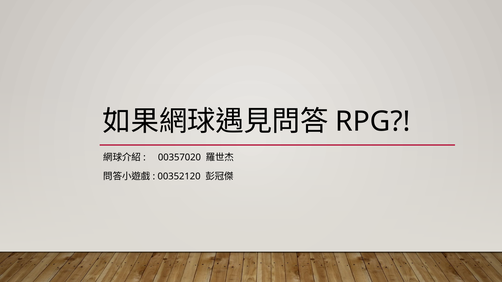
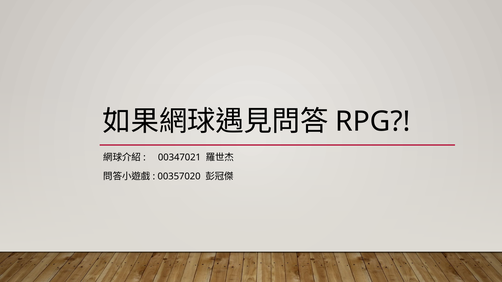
00357020: 00357020 -> 00347021
00352120: 00352120 -> 00357020
